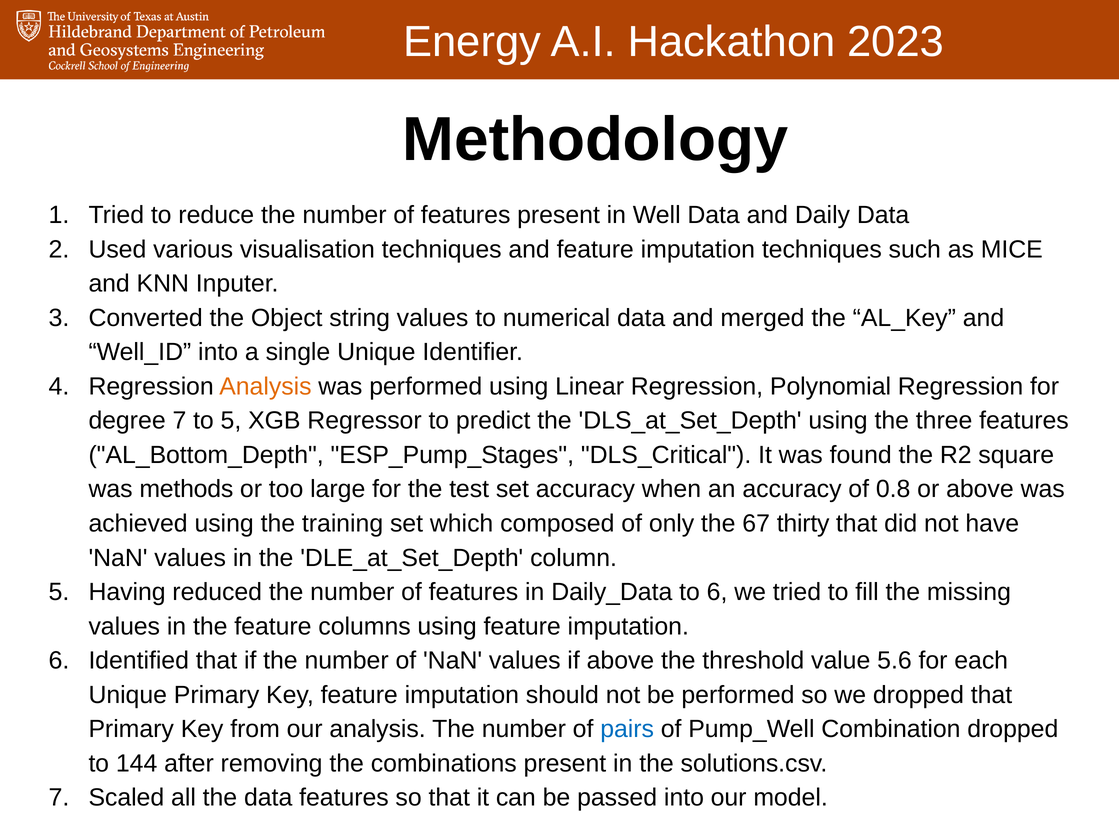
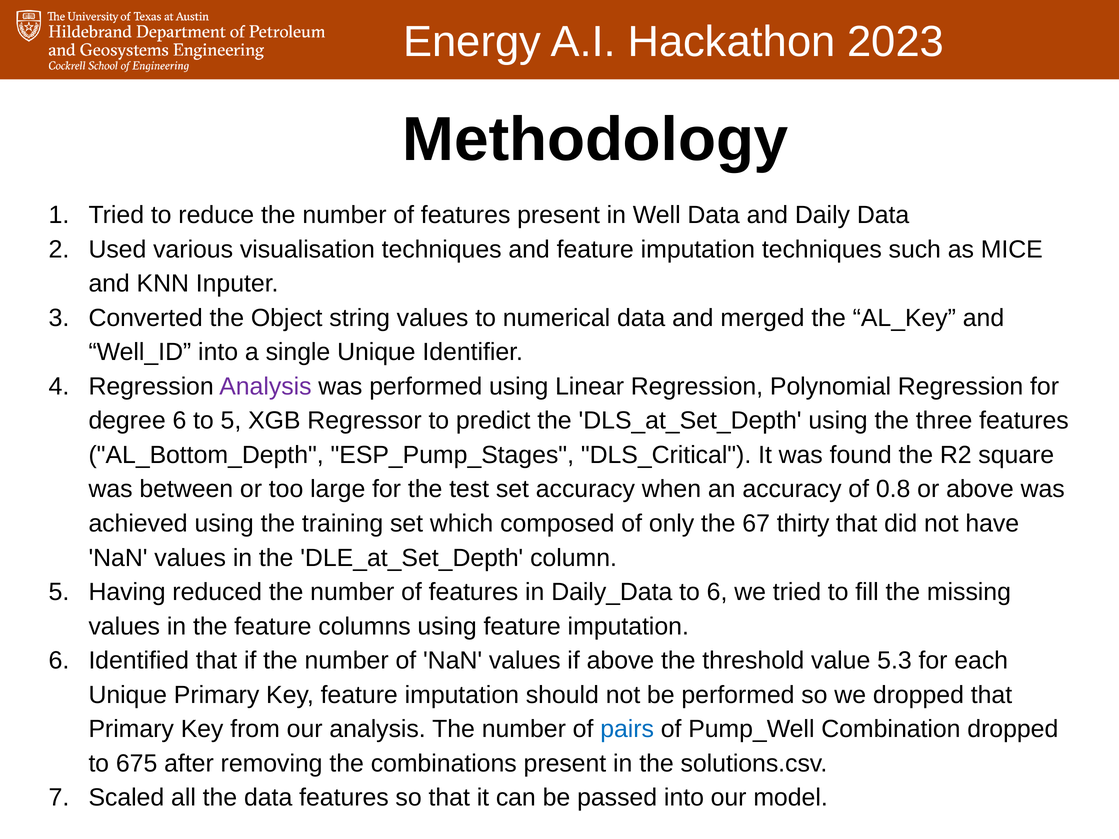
Analysis at (265, 387) colour: orange -> purple
degree 7: 7 -> 6
methods: methods -> between
5.6: 5.6 -> 5.3
144: 144 -> 675
